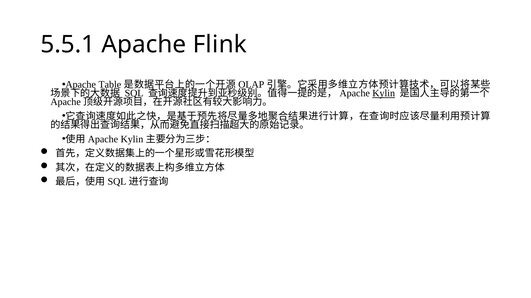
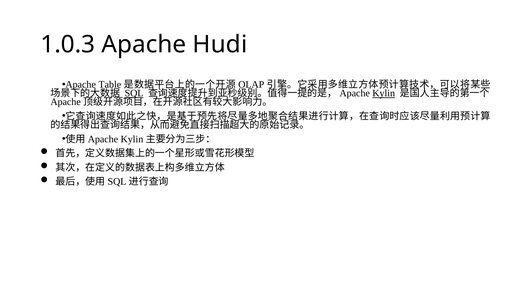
5.5.1: 5.5.1 -> 1.0.3
Flink: Flink -> Hudi
SQL underline: none -> present
